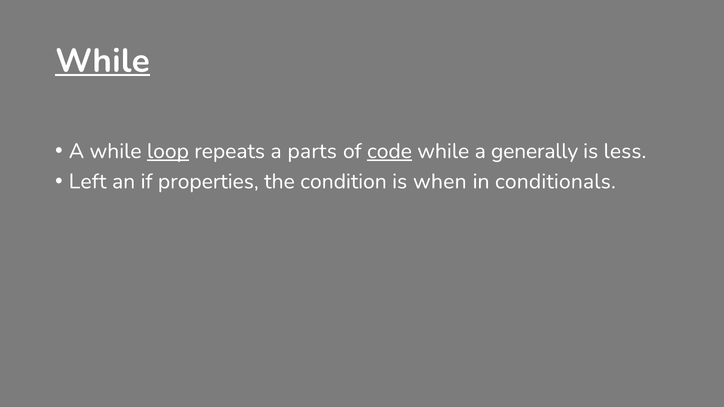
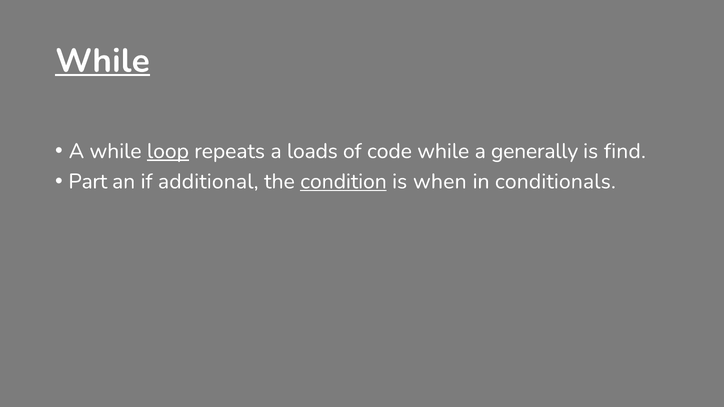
parts: parts -> loads
code underline: present -> none
less: less -> find
Left: Left -> Part
properties: properties -> additional
condition underline: none -> present
